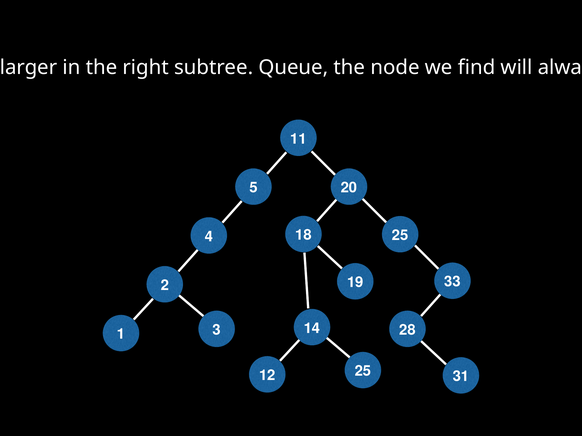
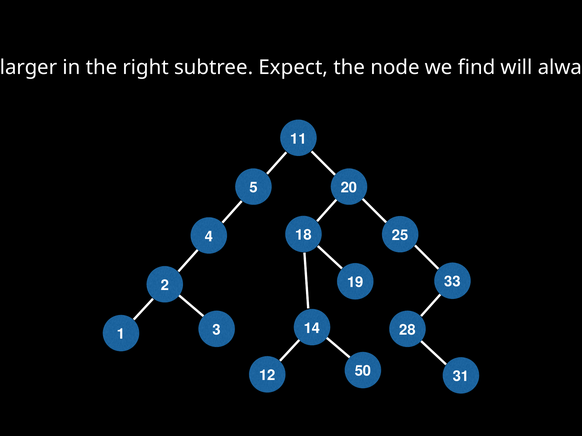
Queue: Queue -> Expect
25 at (363, 372): 25 -> 50
